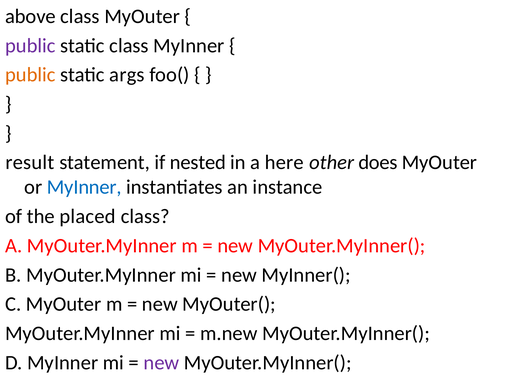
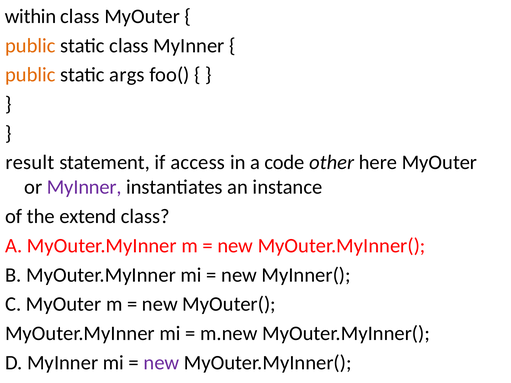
above: above -> within
public at (30, 46) colour: purple -> orange
nested: nested -> access
here: here -> code
does: does -> here
MyInner at (84, 187) colour: blue -> purple
placed: placed -> extend
